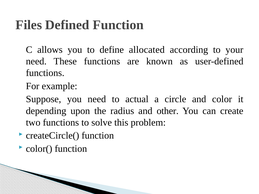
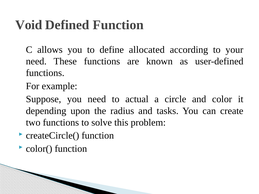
Files: Files -> Void
other: other -> tasks
